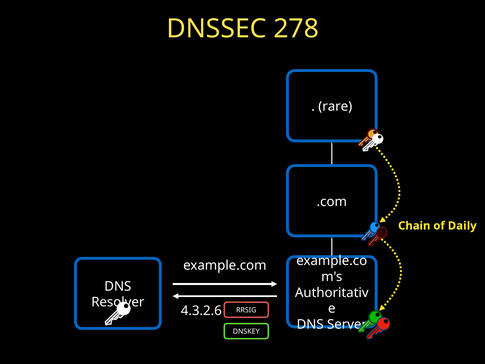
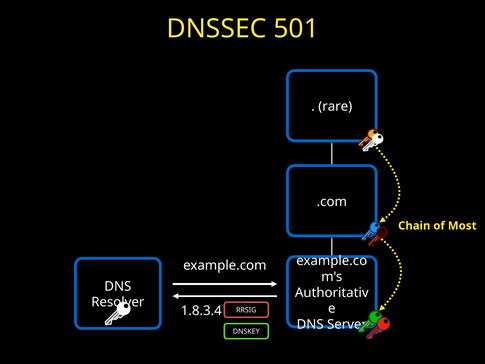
278: 278 -> 501
Daily: Daily -> Most
4.3.2.6: 4.3.2.6 -> 1.8.3.4
